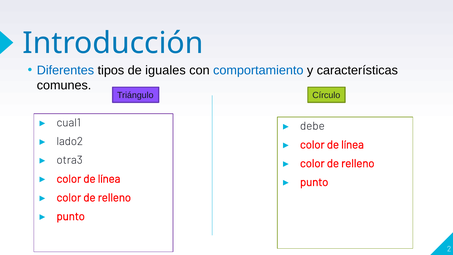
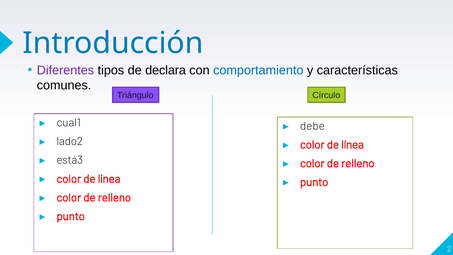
Diferentes colour: blue -> purple
iguales: iguales -> declara
otra3: otra3 -> está3
